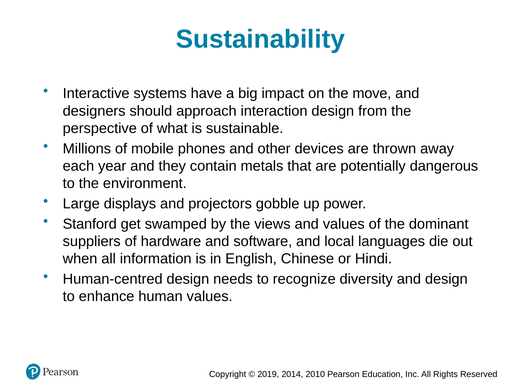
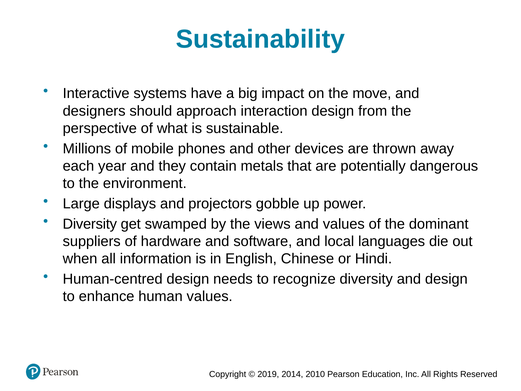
Stanford at (90, 224): Stanford -> Diversity
